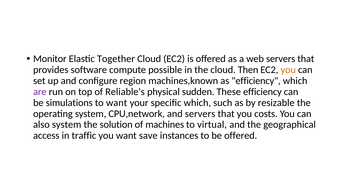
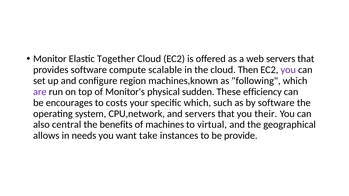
possible: possible -> scalable
you at (288, 70) colour: orange -> purple
as efficiency: efficiency -> following
Reliable's: Reliable's -> Monitor's
simulations: simulations -> encourages
to want: want -> costs
by resizable: resizable -> software
costs: costs -> their
also system: system -> central
solution: solution -> benefits
access: access -> allows
traffic: traffic -> needs
save: save -> take
be offered: offered -> provide
